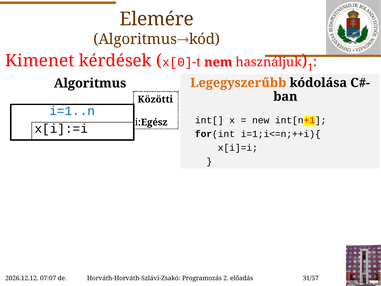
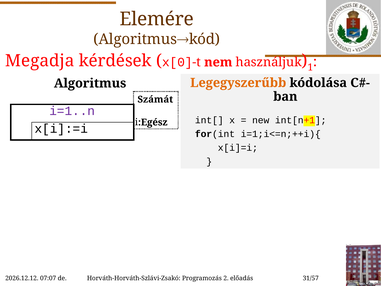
Kimenet: Kimenet -> Megadja
Közötti: Közötti -> Számát
i=1..n colour: blue -> purple
